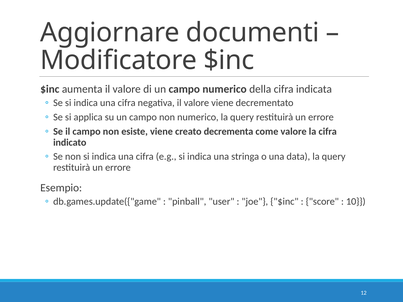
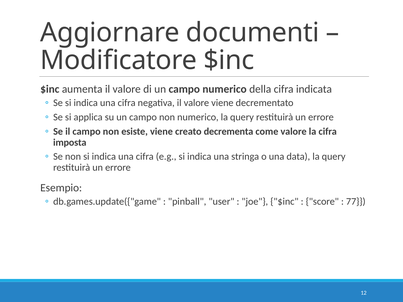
indicato: indicato -> imposta
10: 10 -> 77
